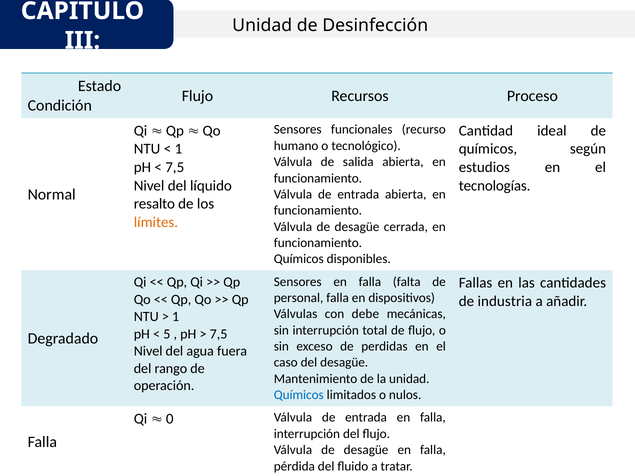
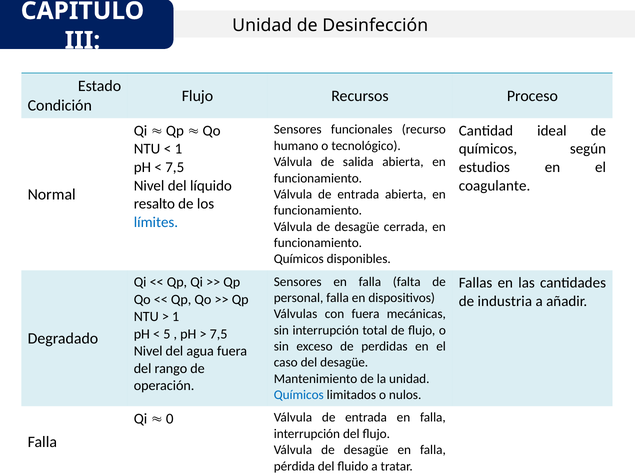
tecnologías: tecnologías -> coagulante
límites colour: orange -> blue
con debe: debe -> fuera
